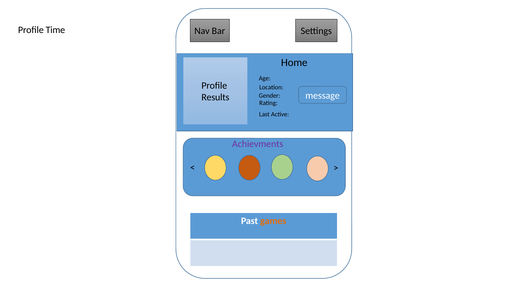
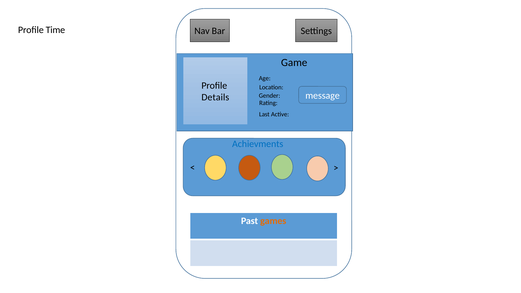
Home: Home -> Game
Results: Results -> Details
Achievments colour: purple -> blue
